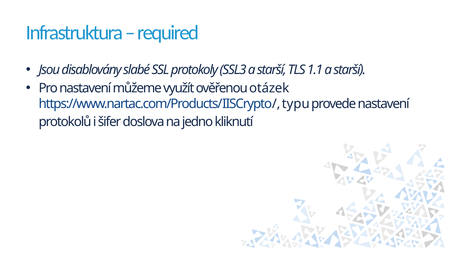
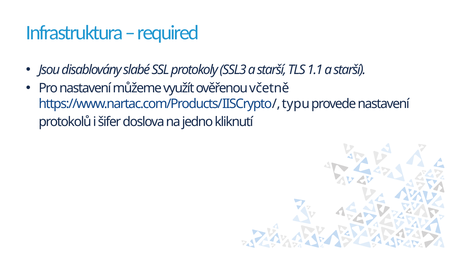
otázek: otázek -> včetně
